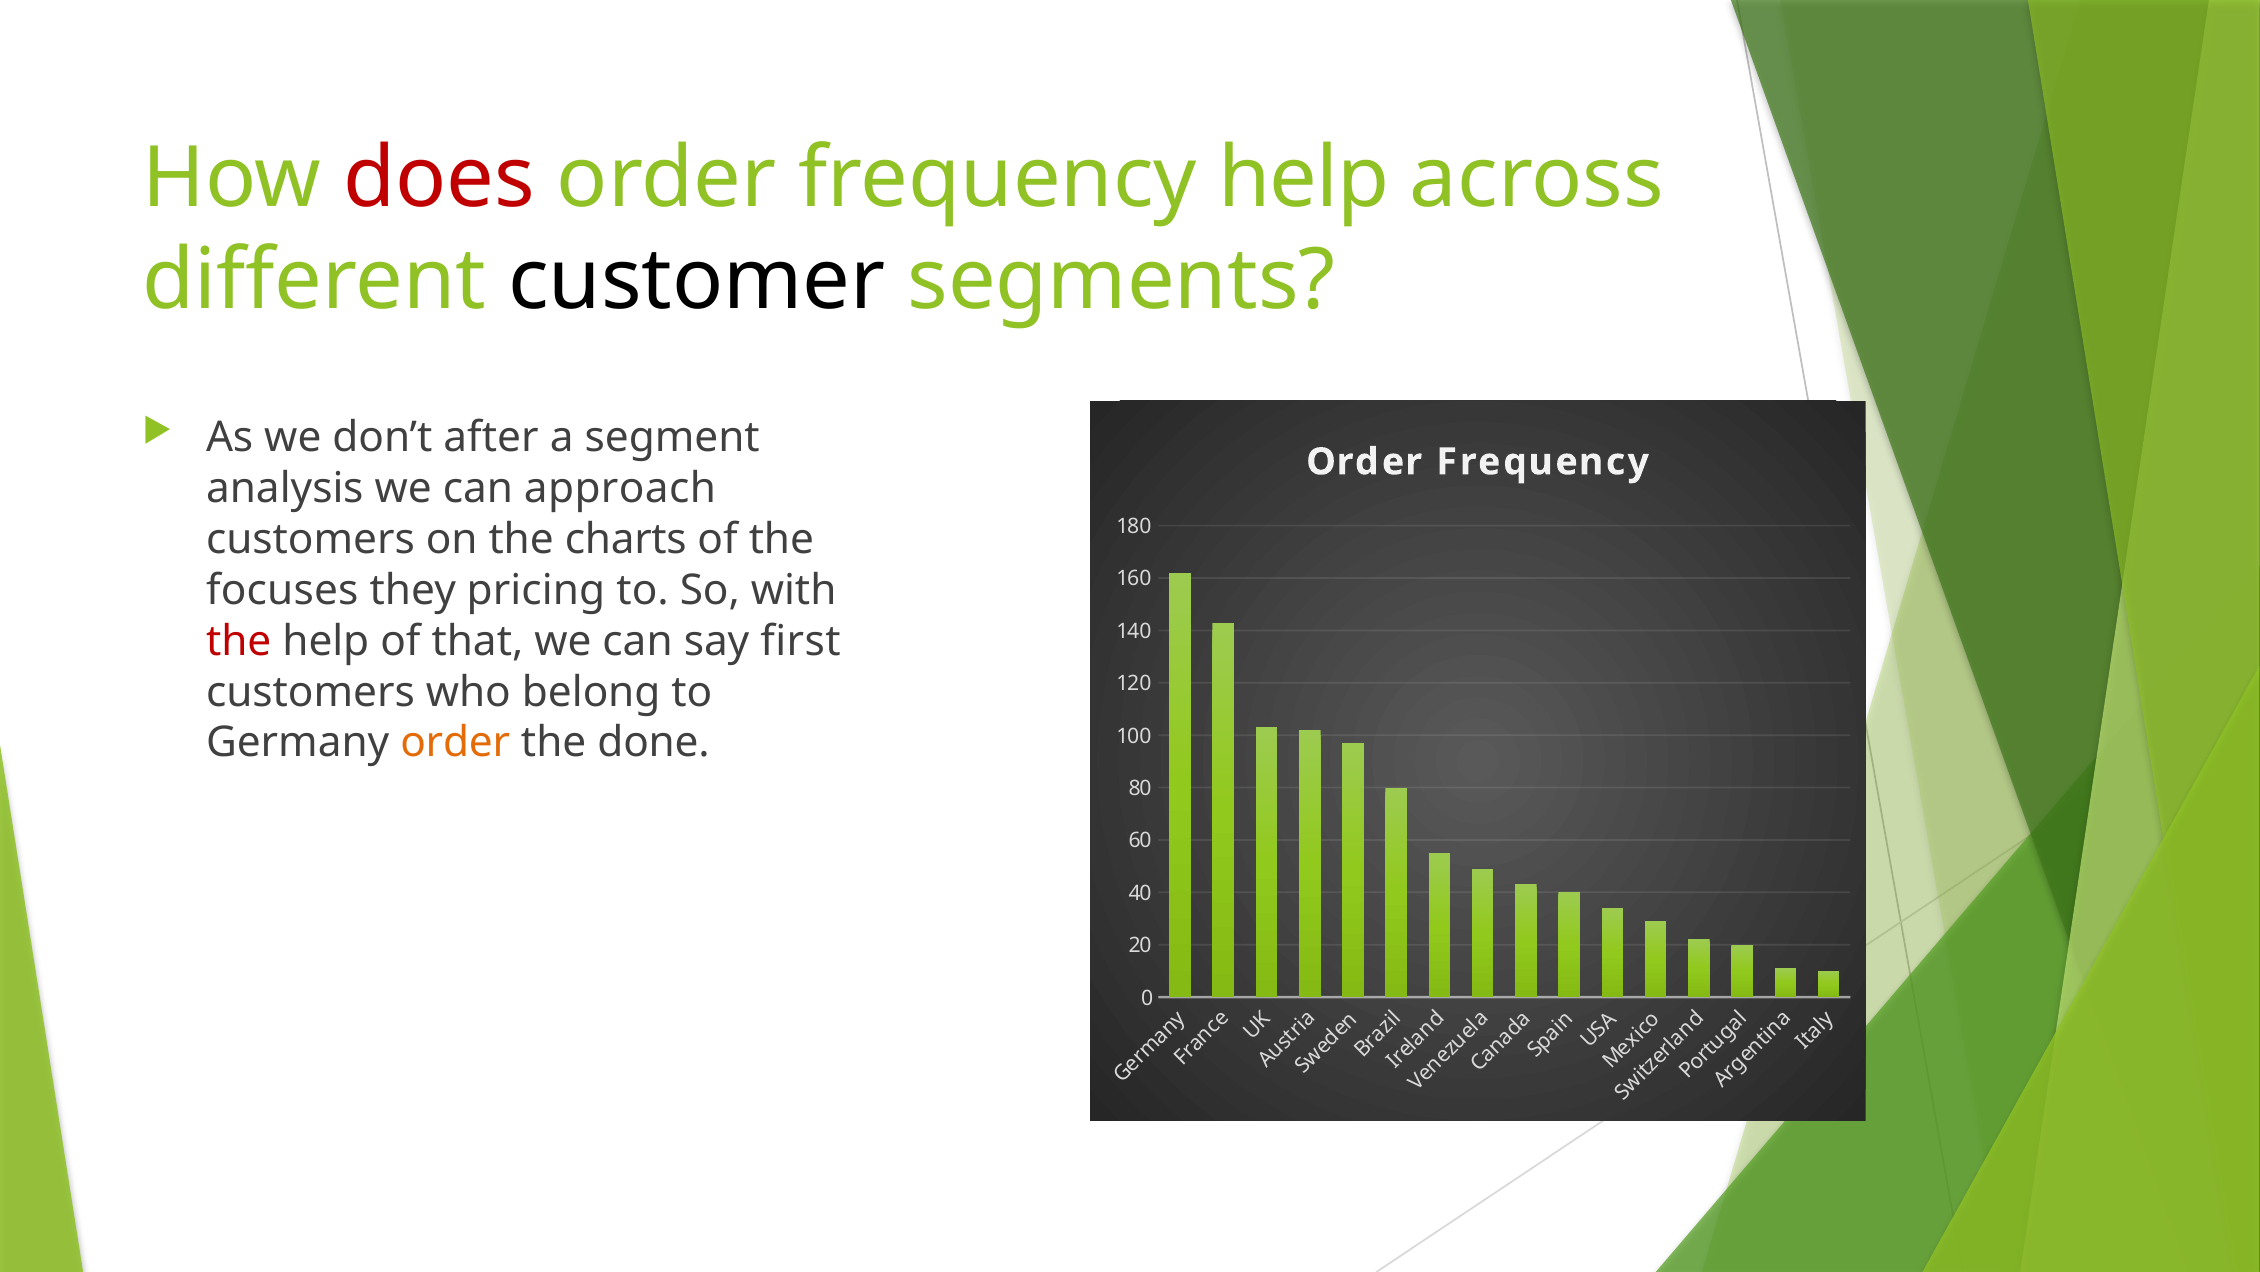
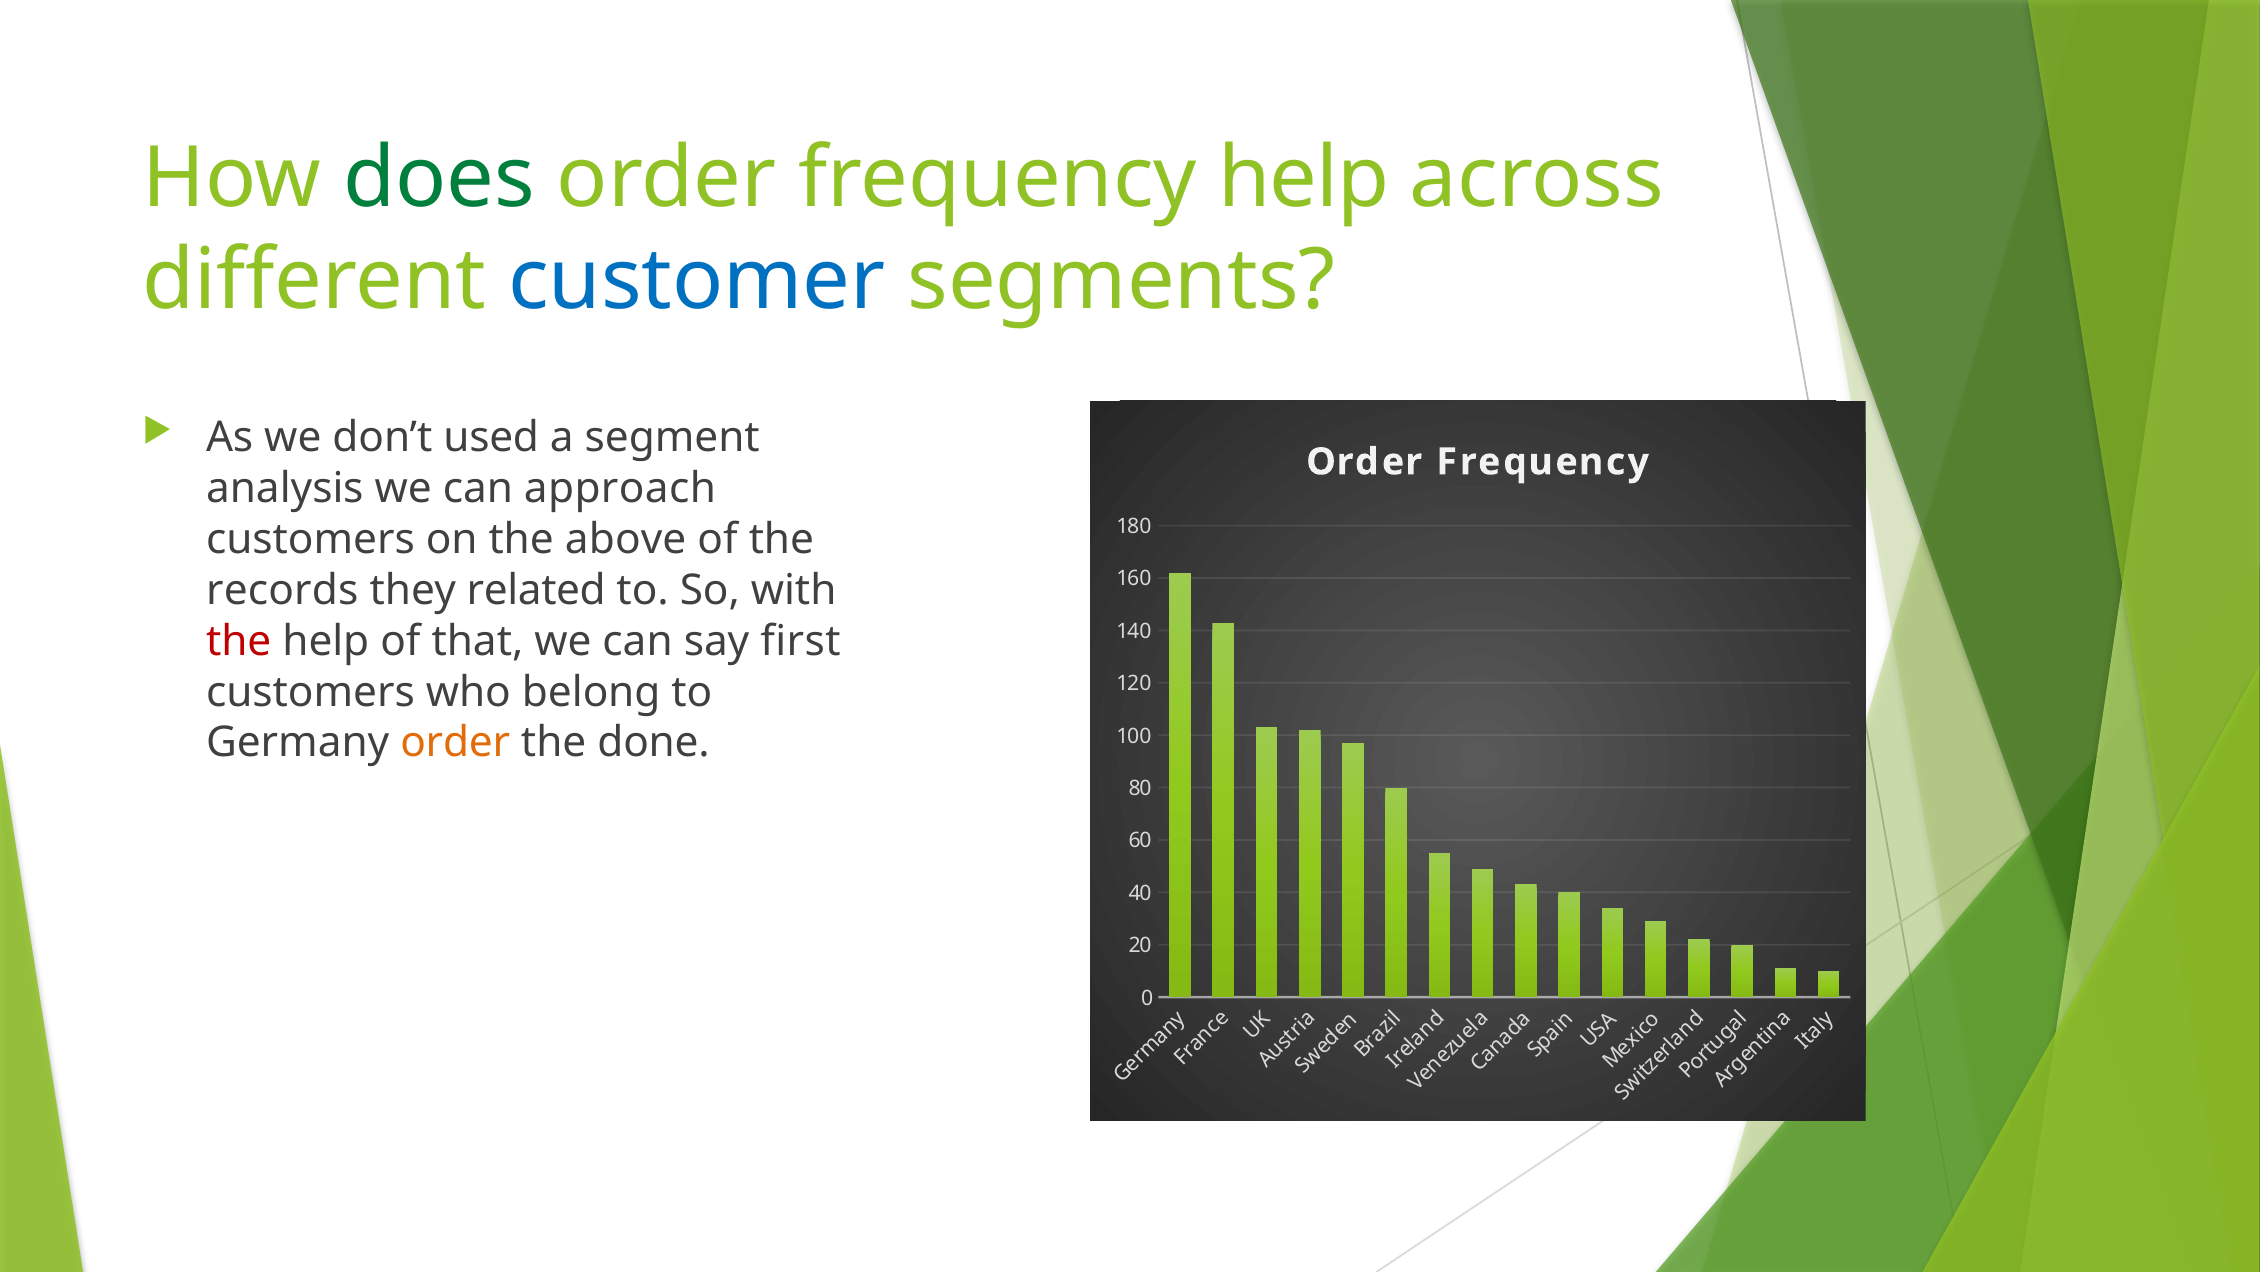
does colour: red -> green
customer colour: black -> blue
after: after -> used
charts: charts -> above
focuses: focuses -> records
pricing: pricing -> related
